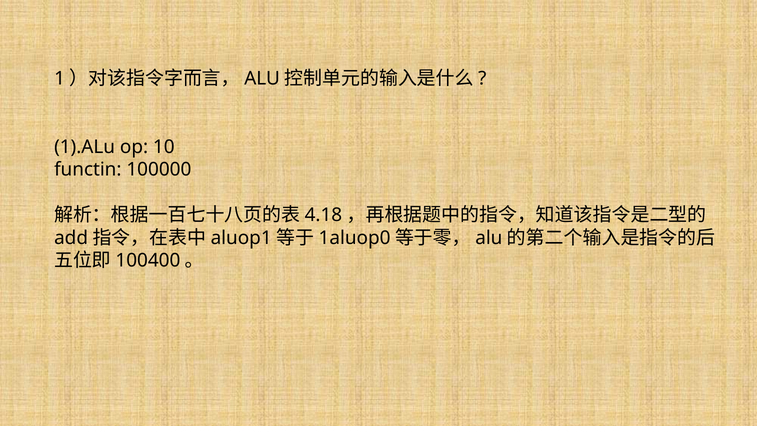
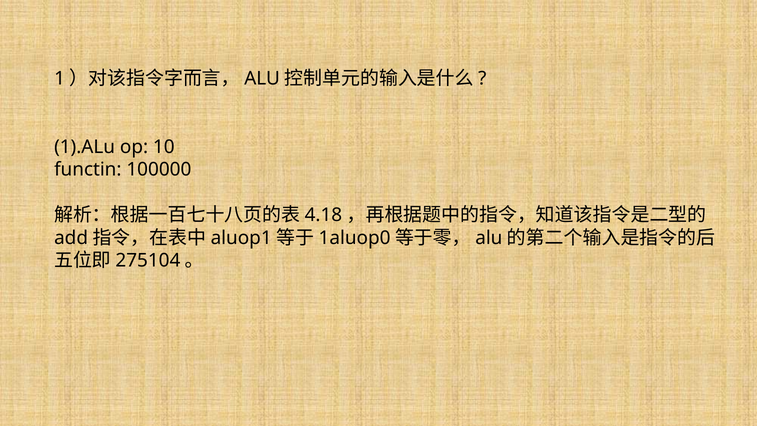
100400: 100400 -> 275104
